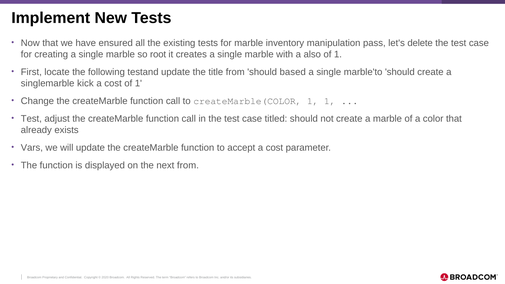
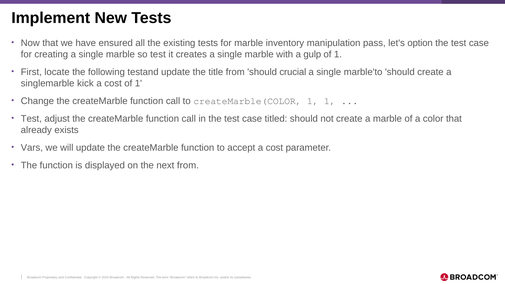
delete: delete -> option
so root: root -> test
also: also -> gulp
based: based -> crucial
